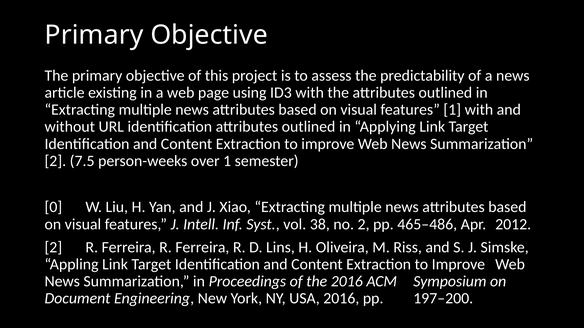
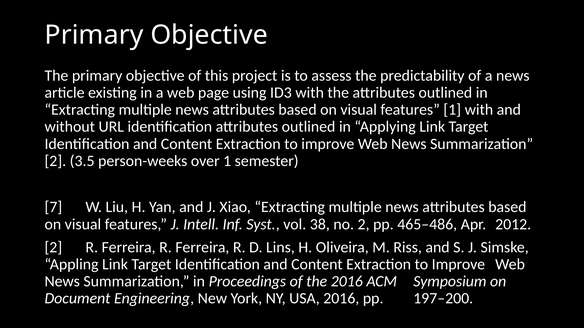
7.5: 7.5 -> 3.5
0: 0 -> 7
